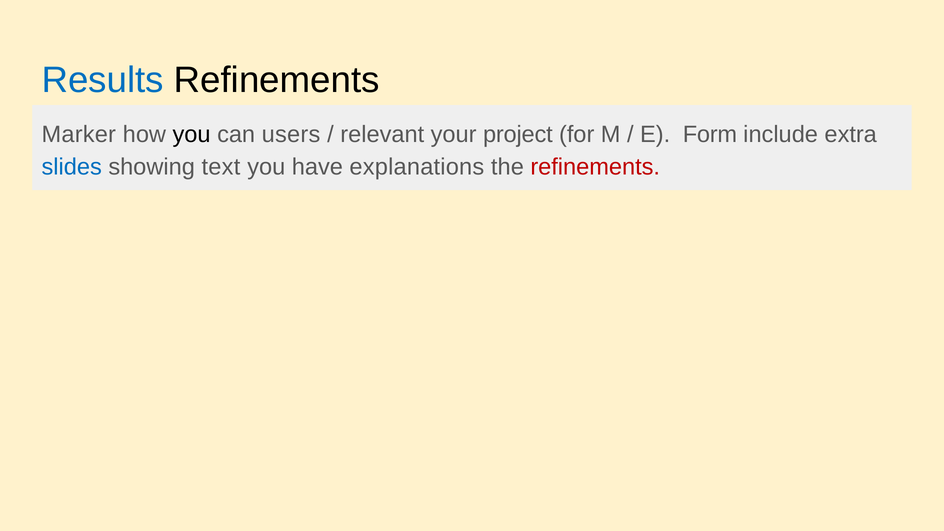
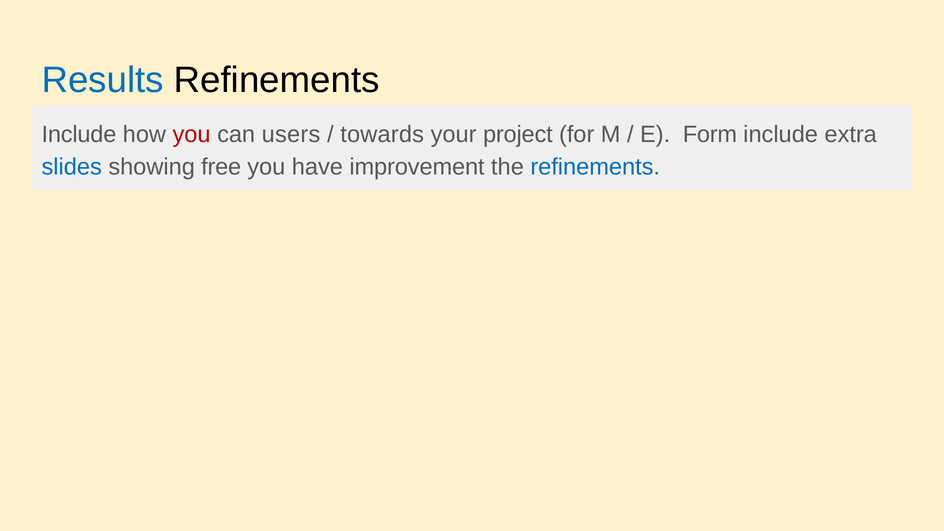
Marker at (79, 135): Marker -> Include
you at (192, 135) colour: black -> red
relevant: relevant -> towards
text: text -> free
explanations: explanations -> improvement
refinements at (595, 167) colour: red -> blue
